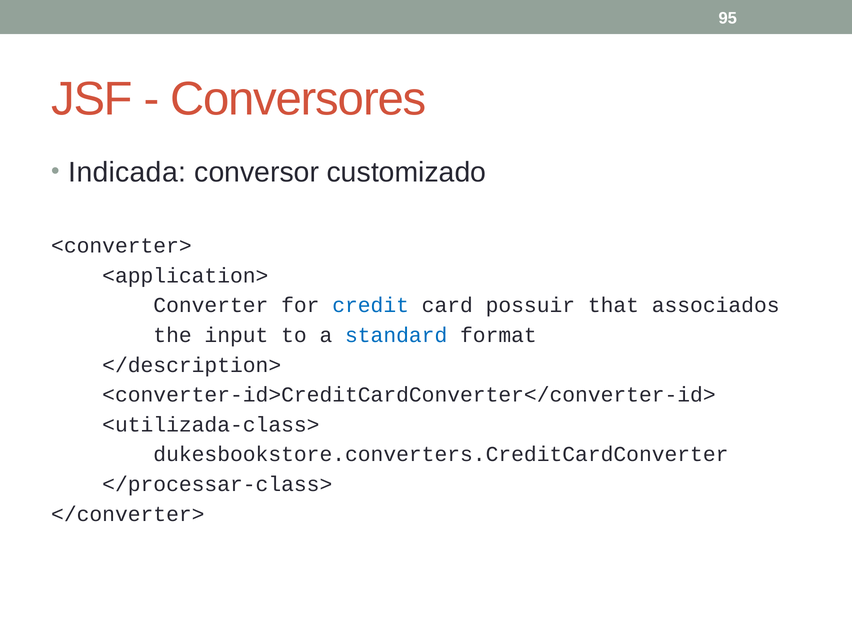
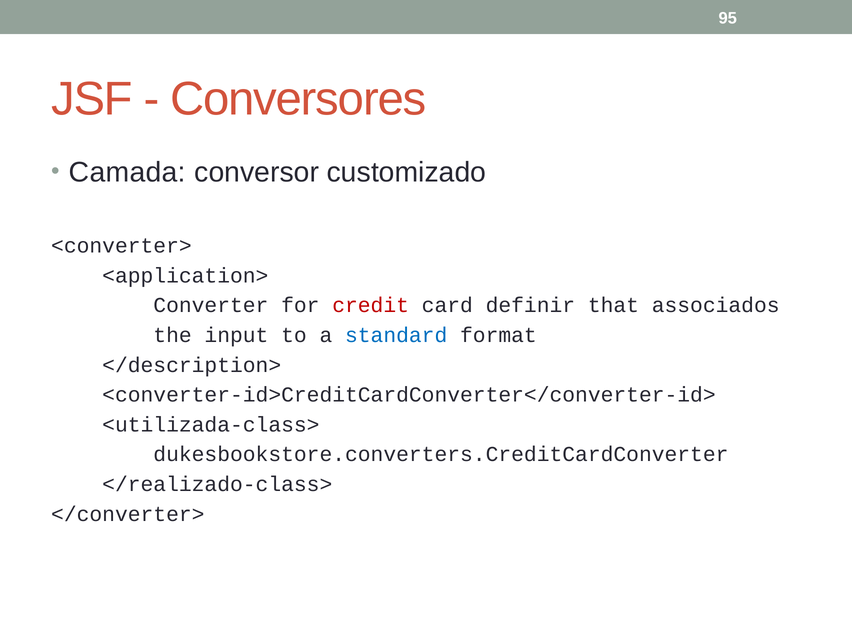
Indicada: Indicada -> Camada
credit colour: blue -> red
possuir: possuir -> definir
</processar-class>: </processar-class> -> </realizado-class>
